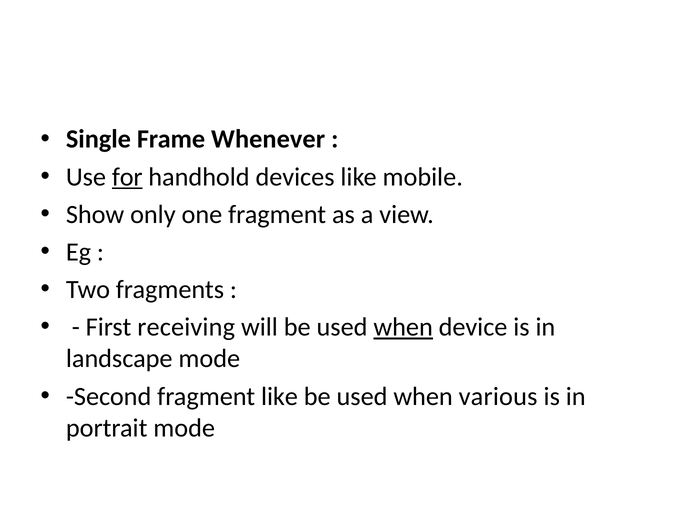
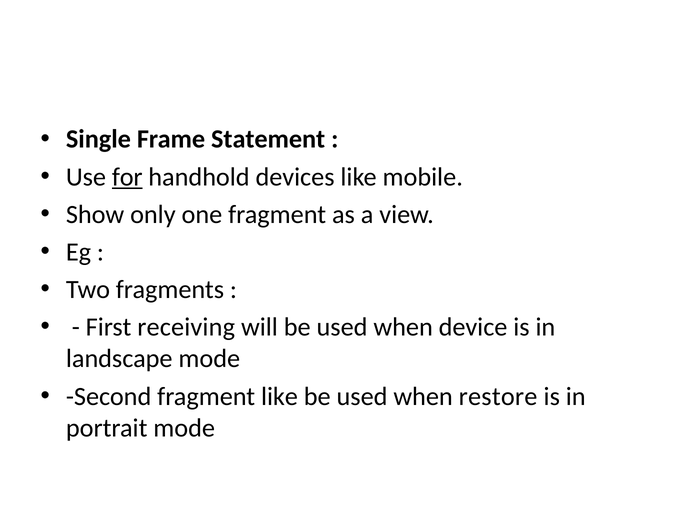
Whenever: Whenever -> Statement
when at (403, 327) underline: present -> none
various: various -> restore
